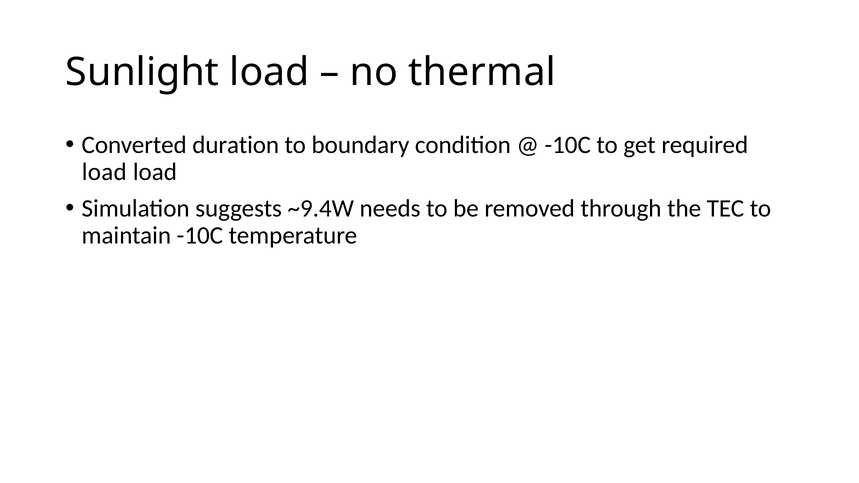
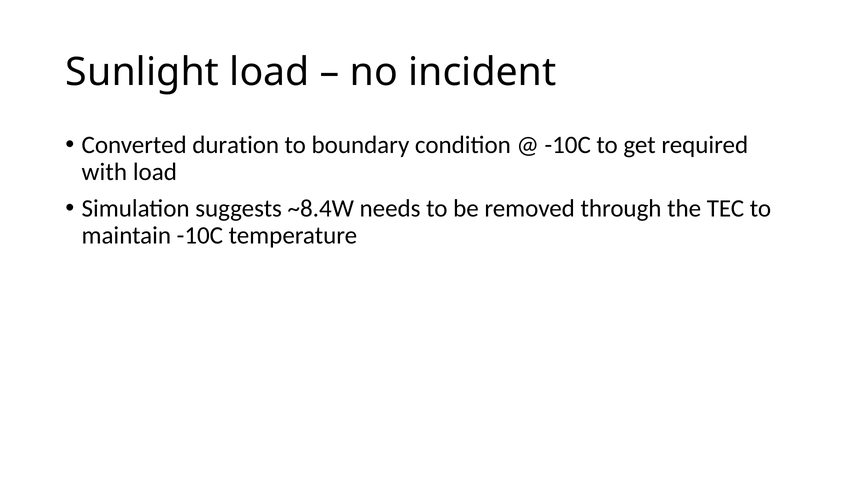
thermal: thermal -> incident
load at (104, 172): load -> with
~9.4W: ~9.4W -> ~8.4W
